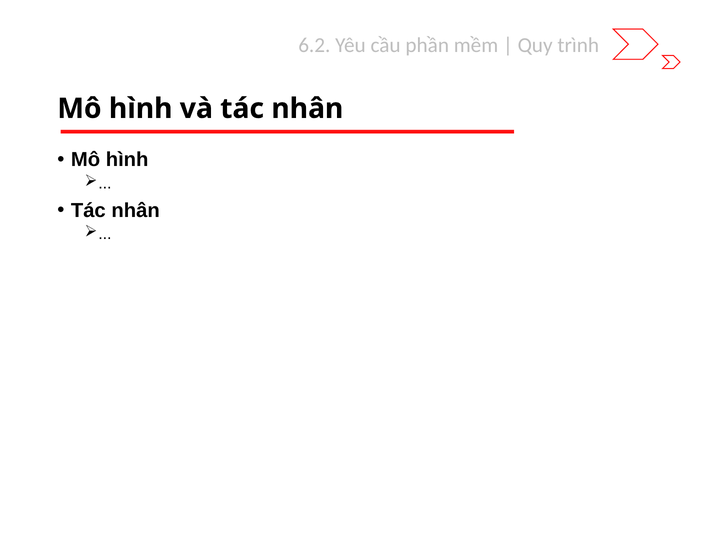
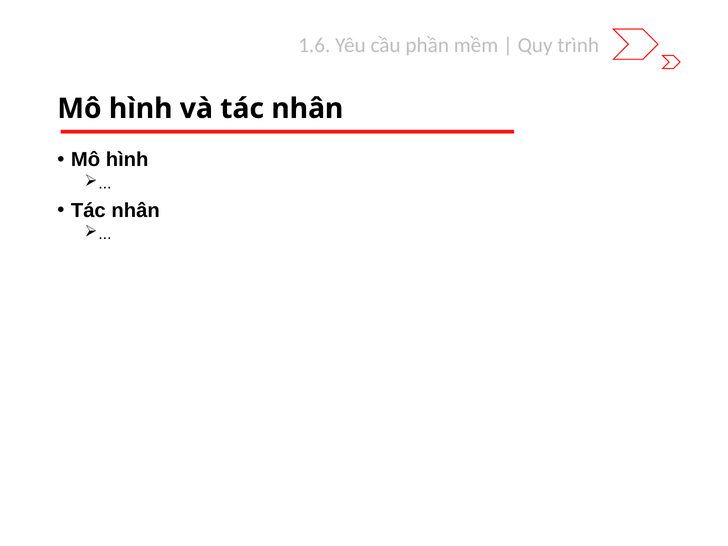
6.2: 6.2 -> 1.6
